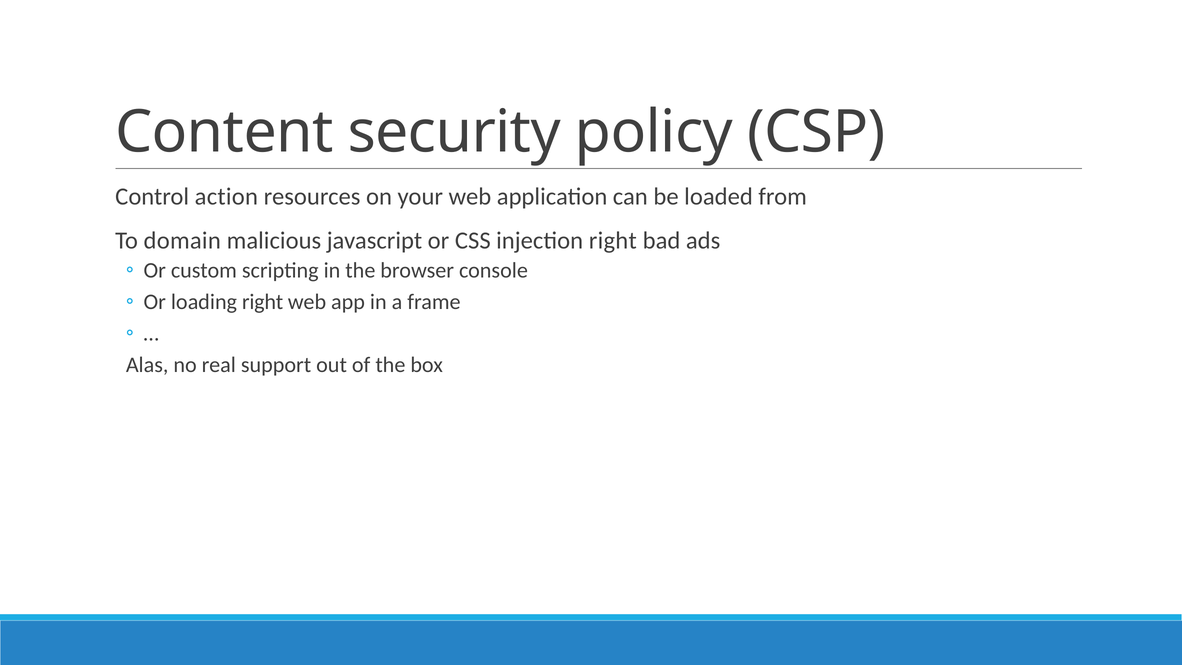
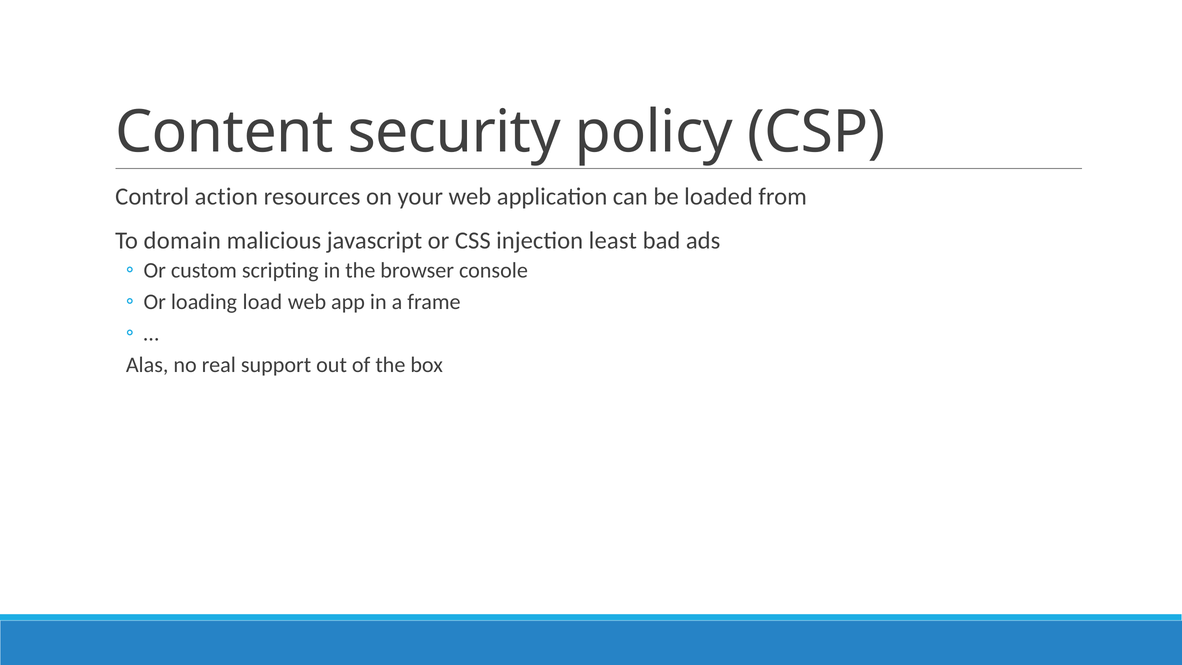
injection right: right -> least
loading right: right -> load
